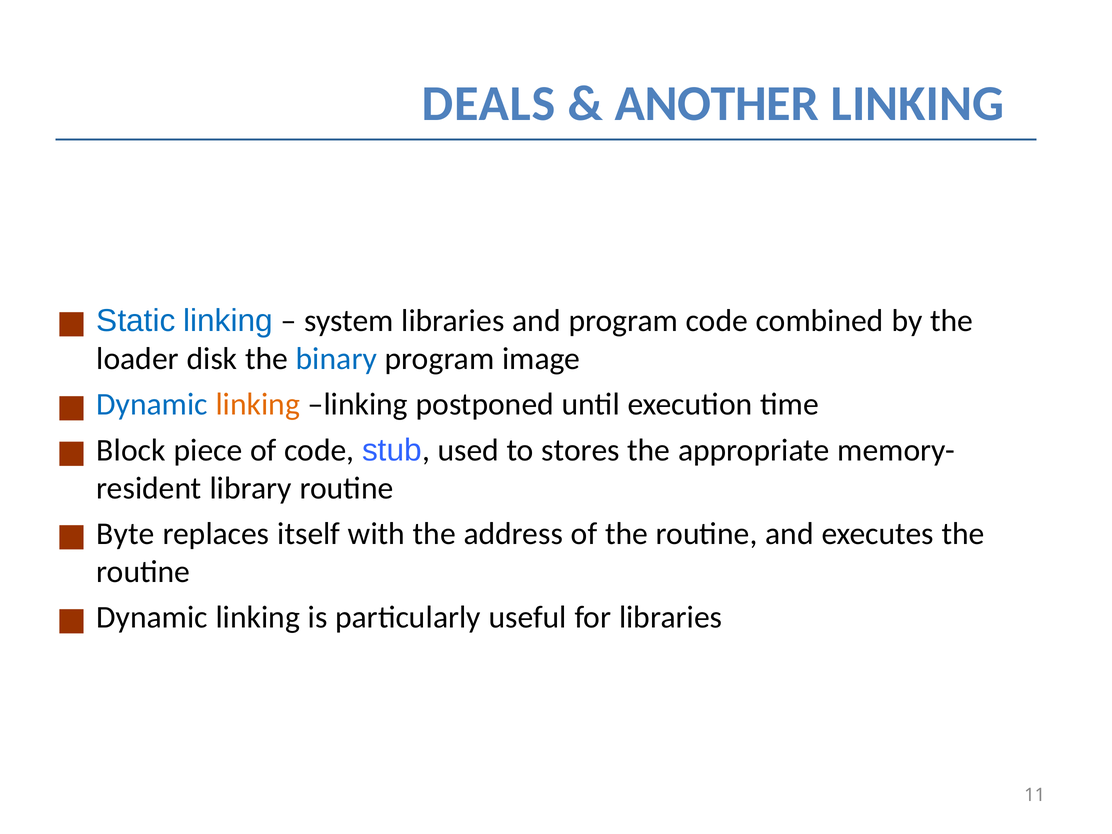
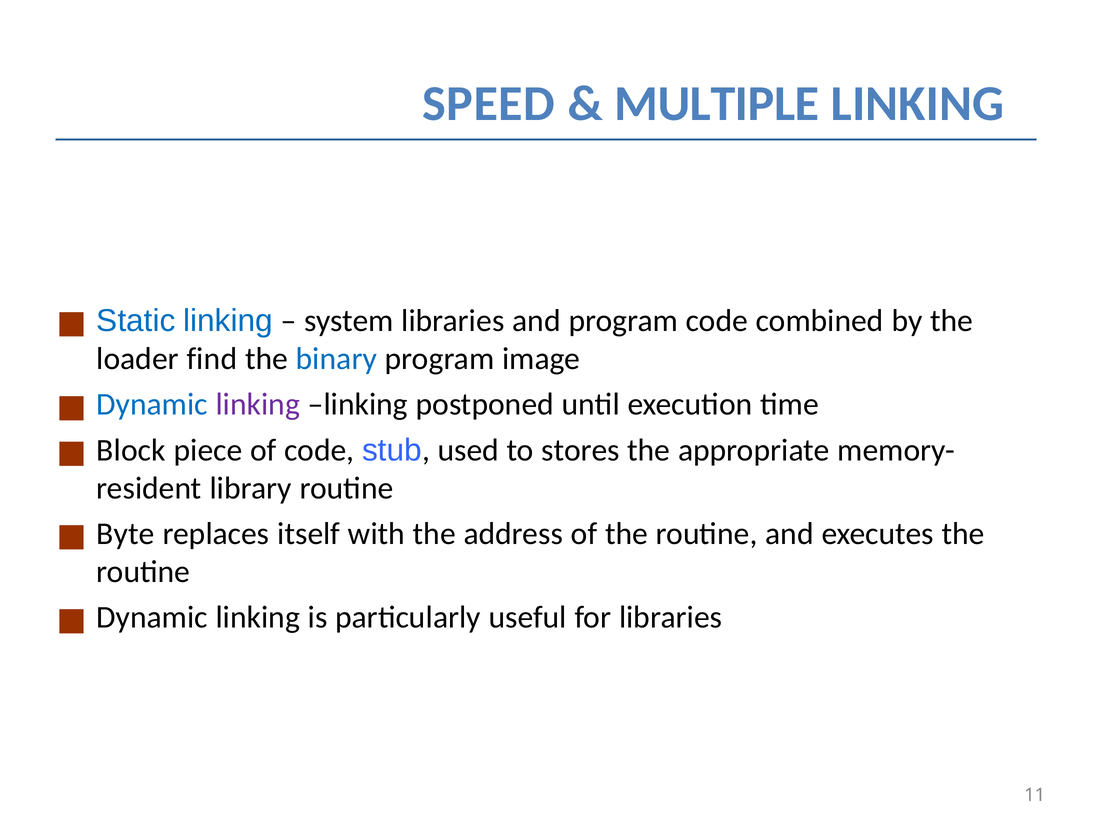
DEALS: DEALS -> SPEED
ANOTHER: ANOTHER -> MULTIPLE
disk: disk -> find
linking at (258, 404) colour: orange -> purple
